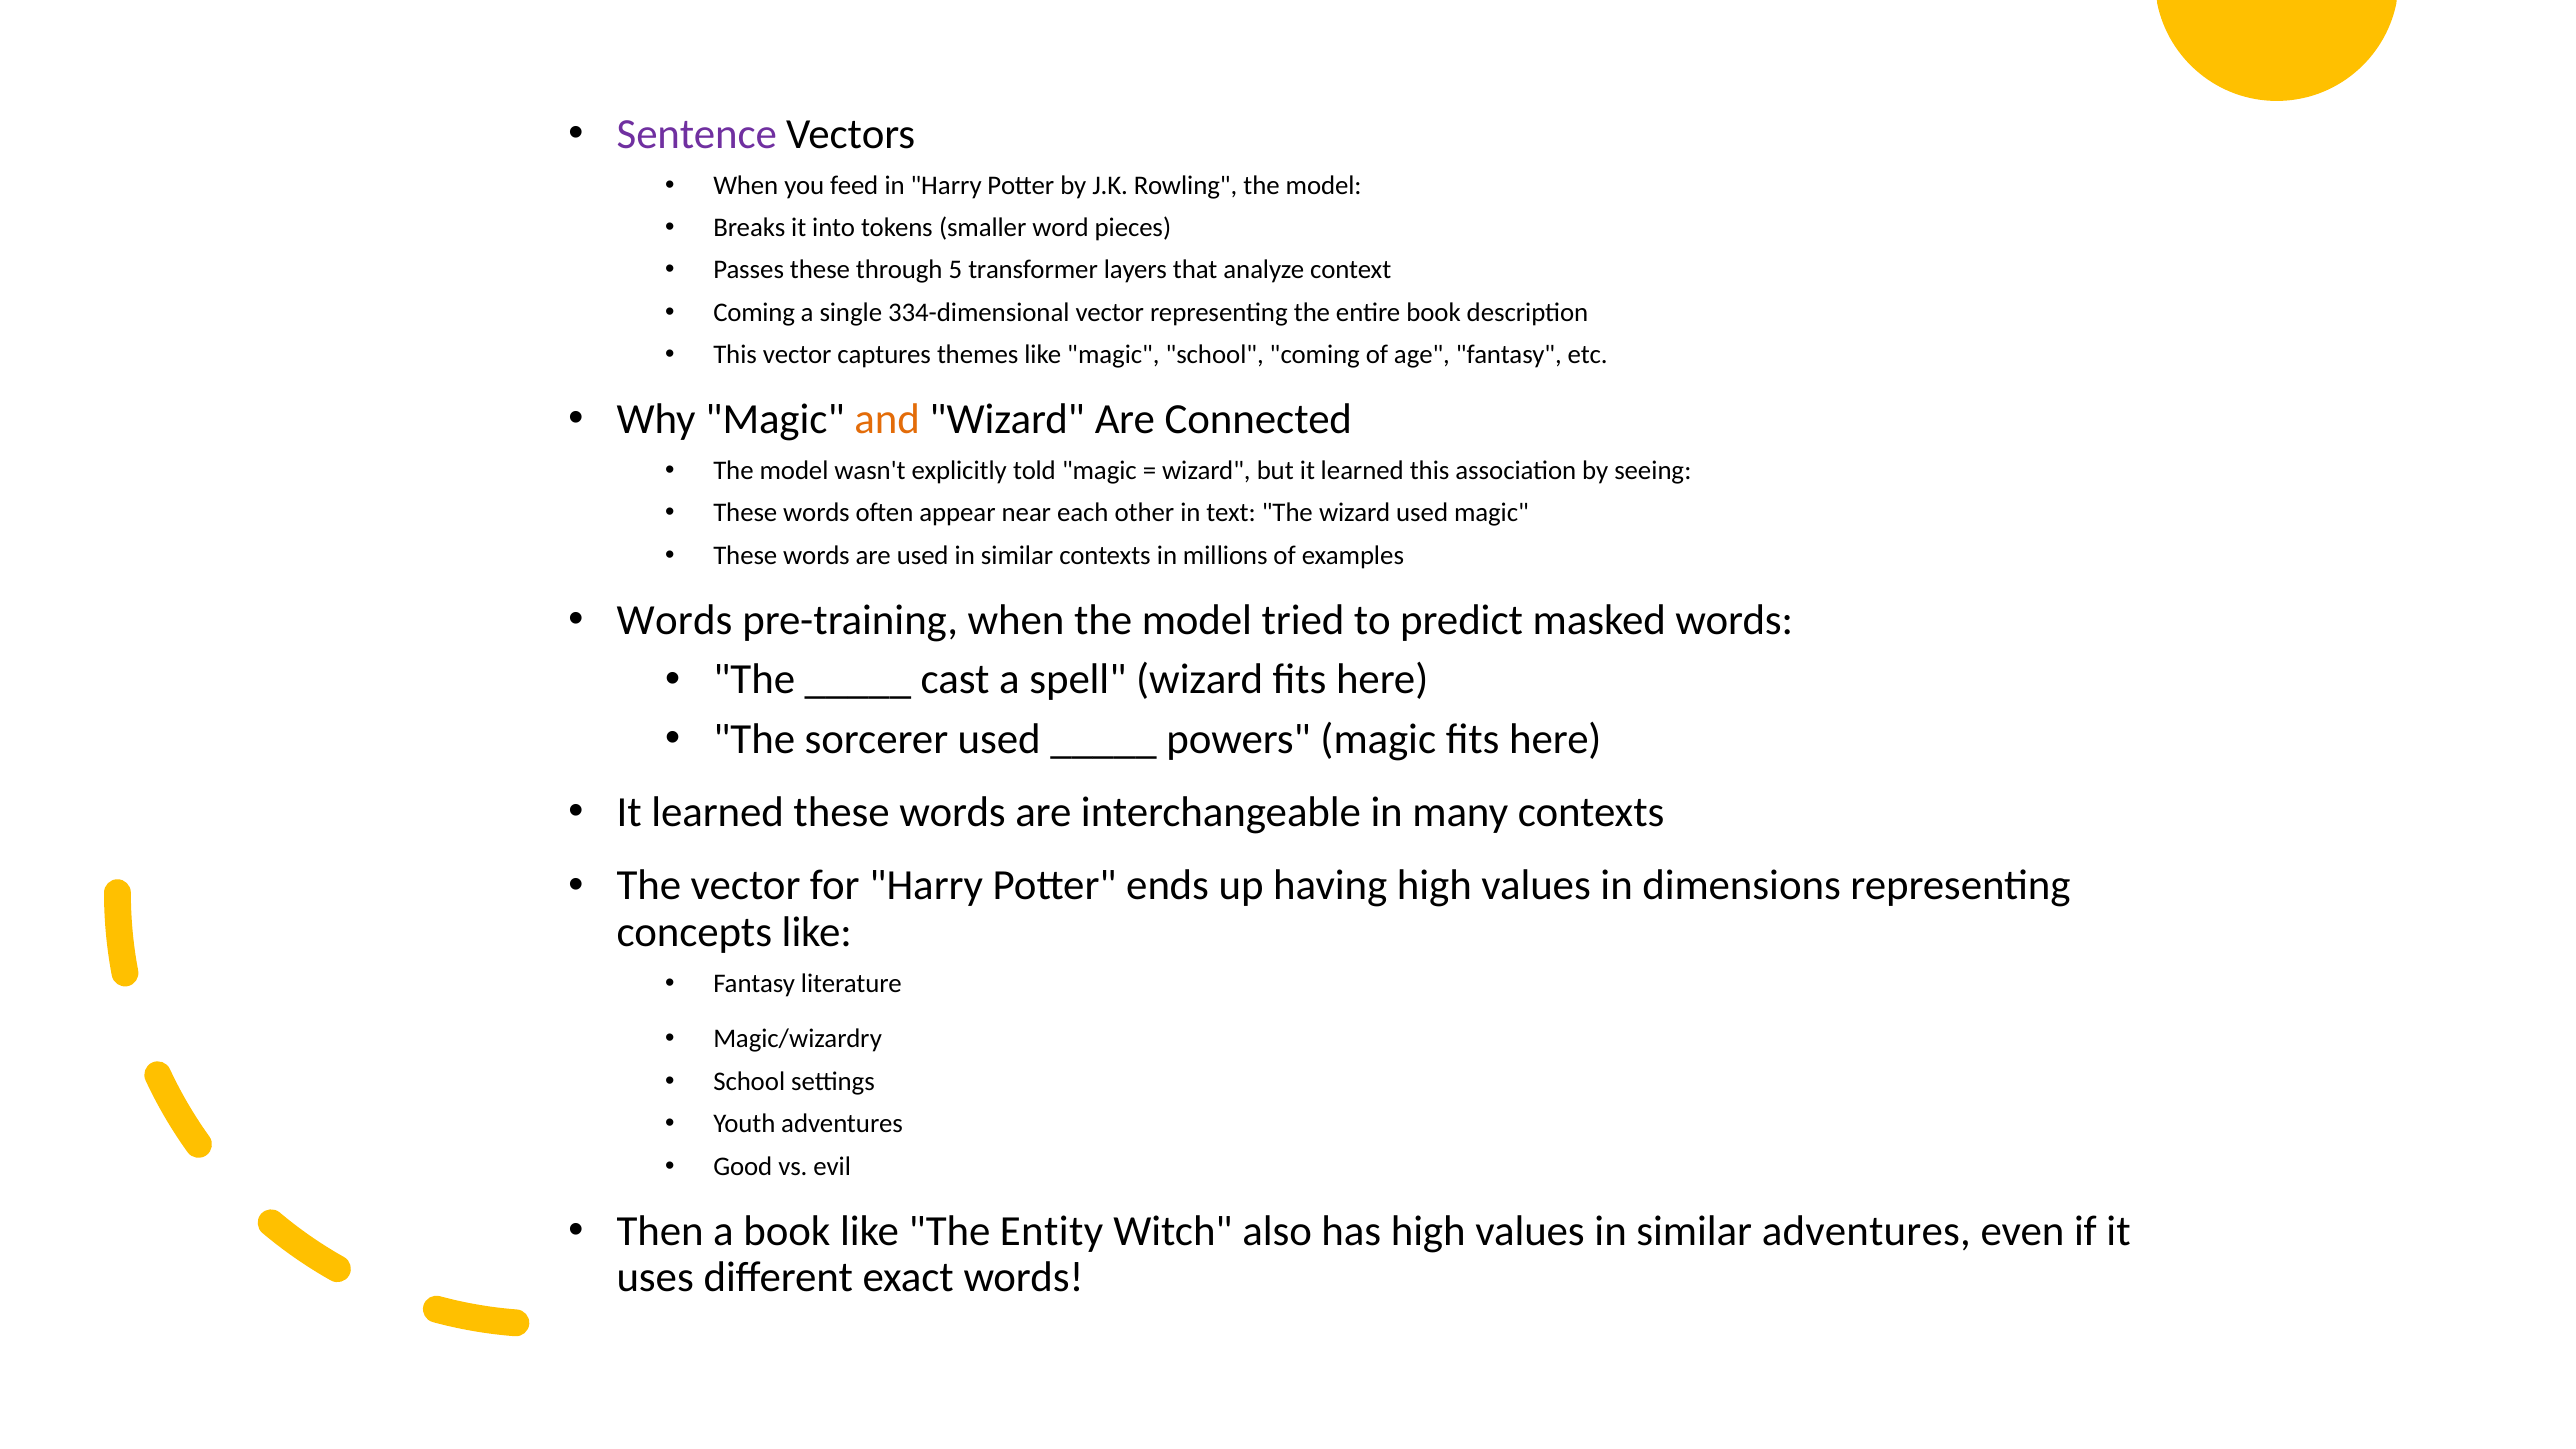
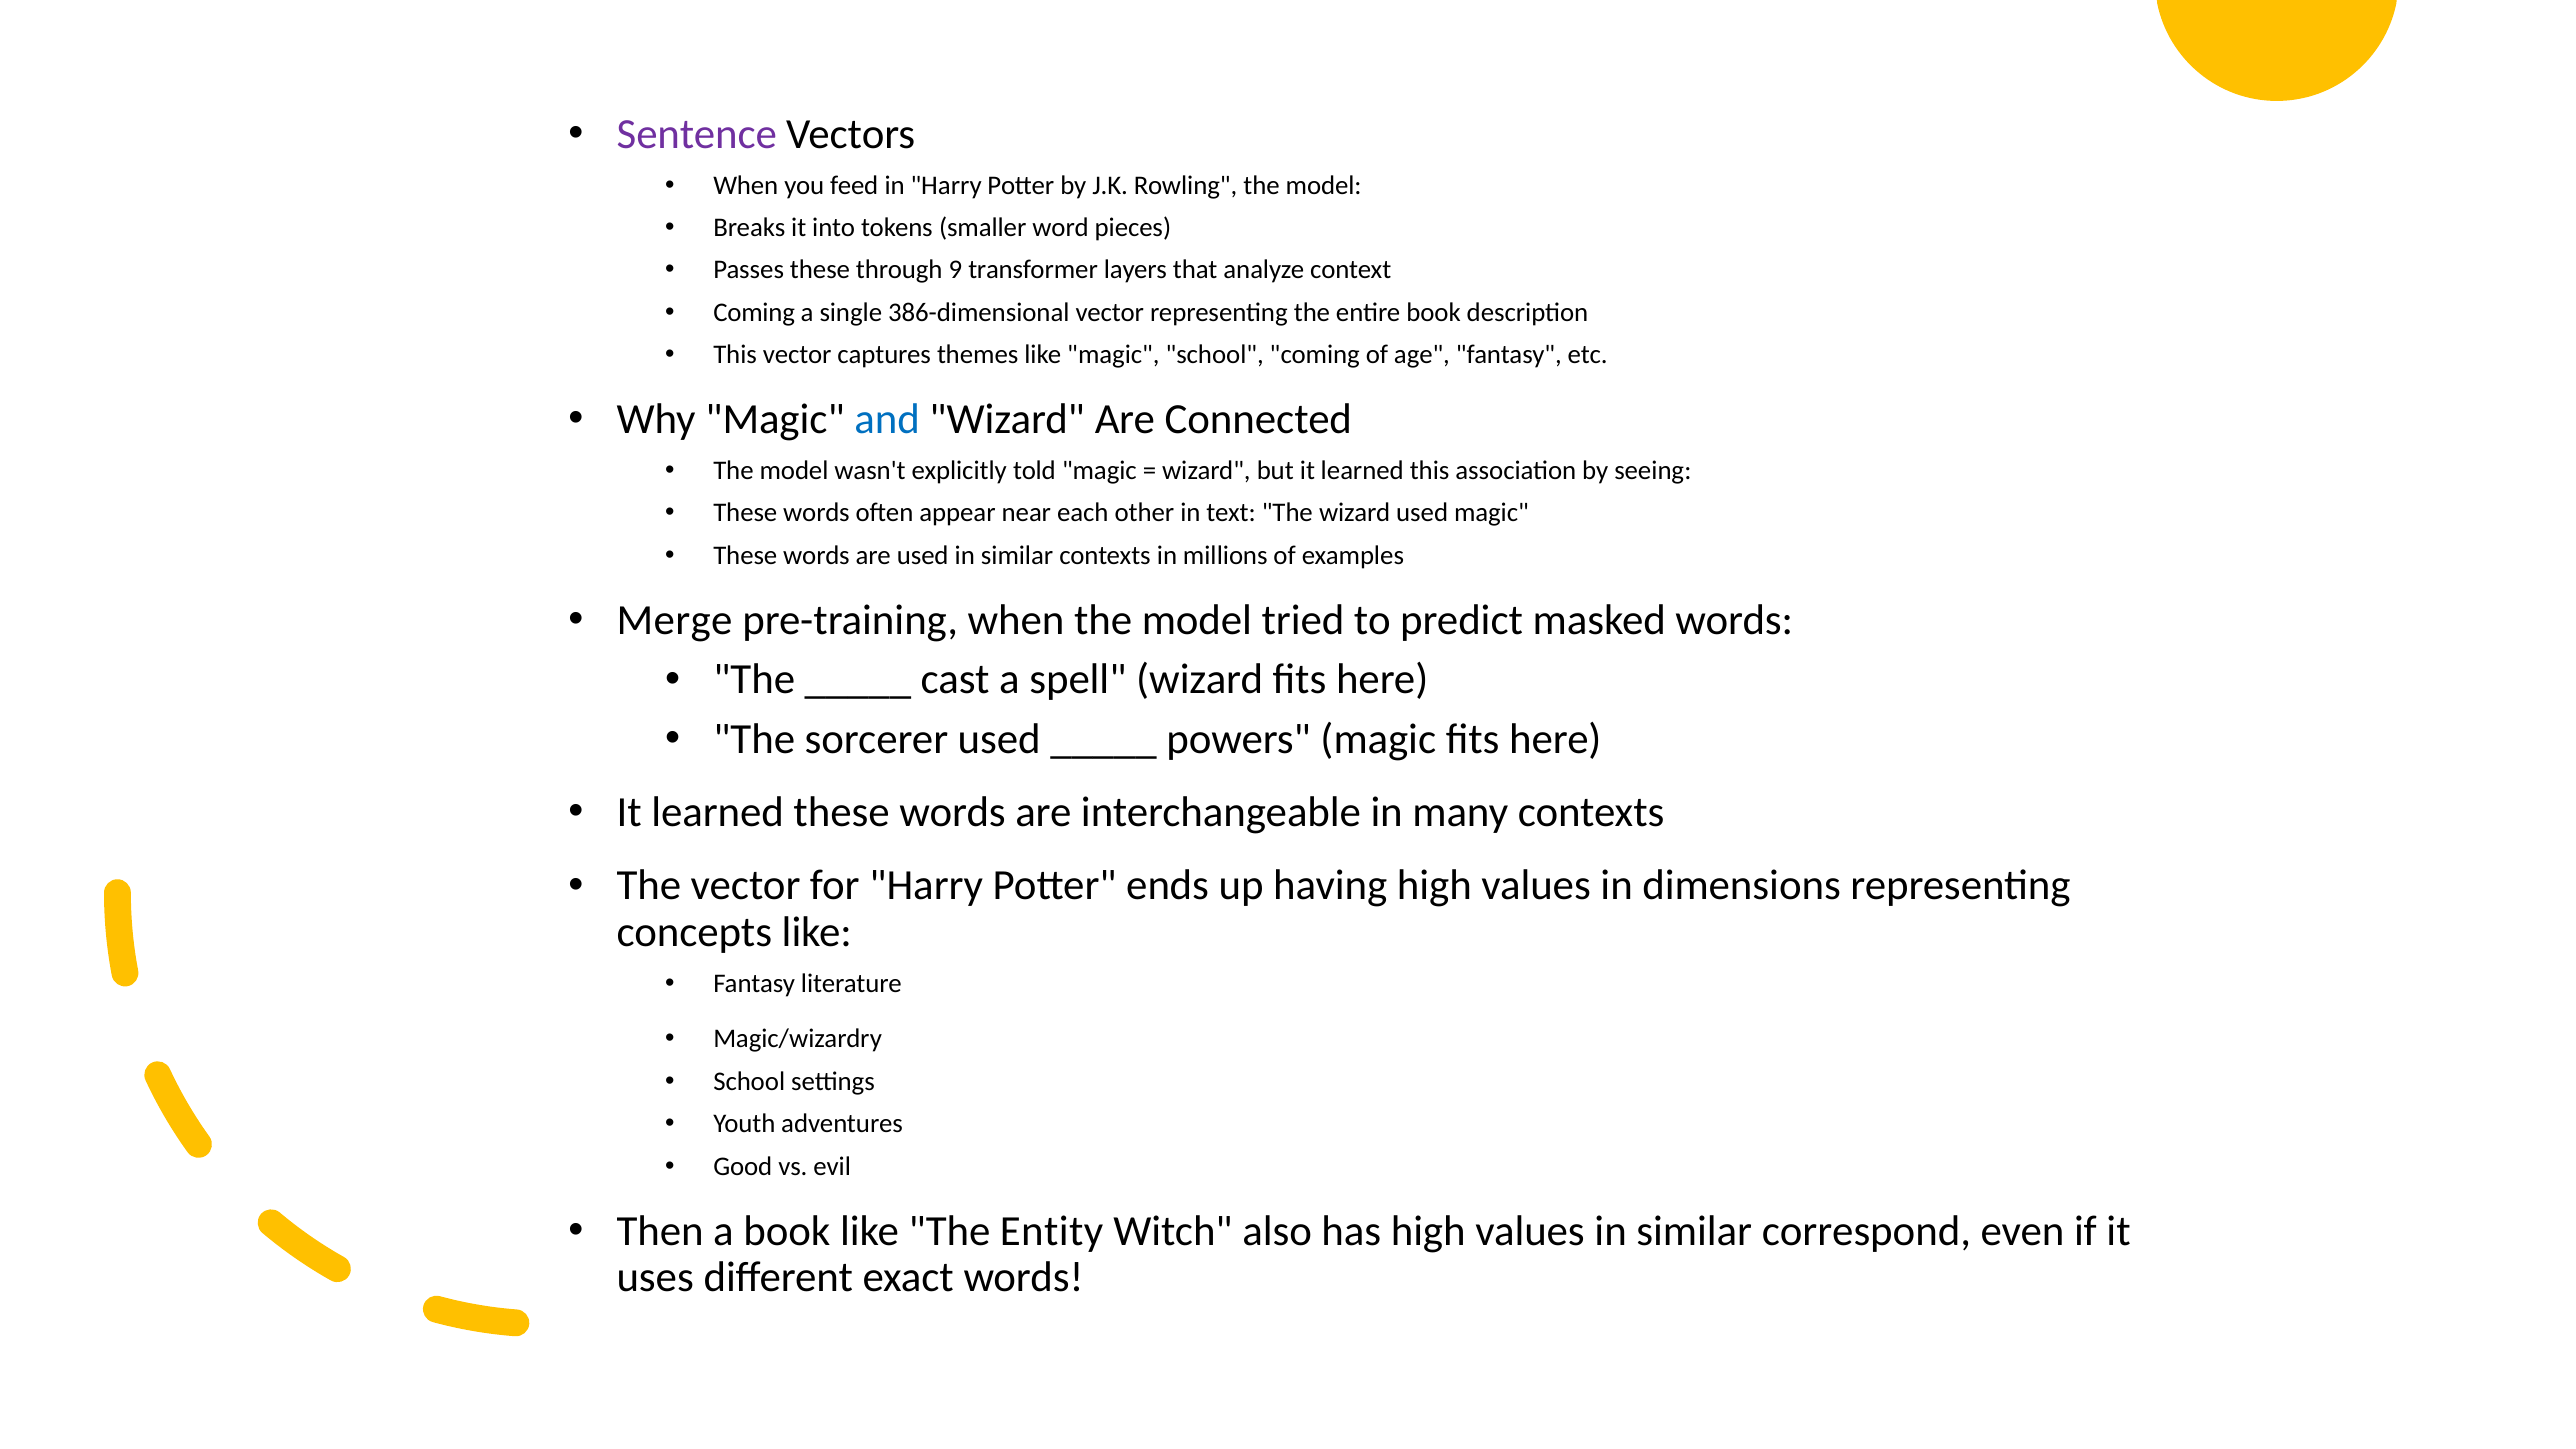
5: 5 -> 9
334-dimensional: 334-dimensional -> 386-dimensional
and colour: orange -> blue
Words at (675, 620): Words -> Merge
similar adventures: adventures -> correspond
